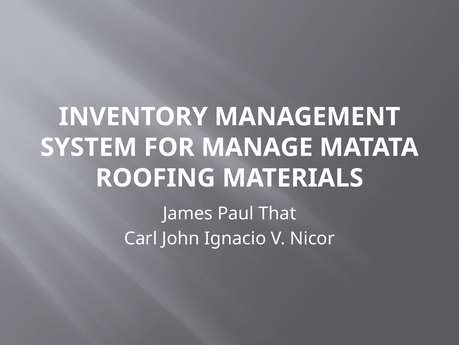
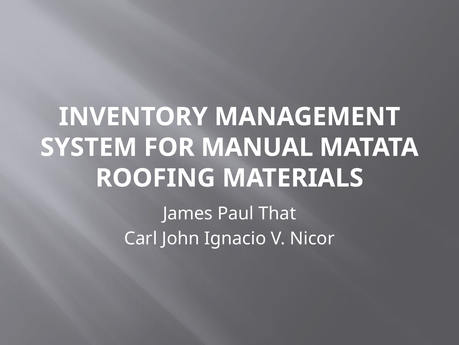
MANAGE: MANAGE -> MANUAL
